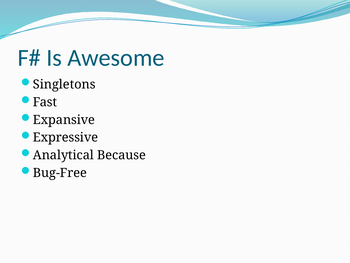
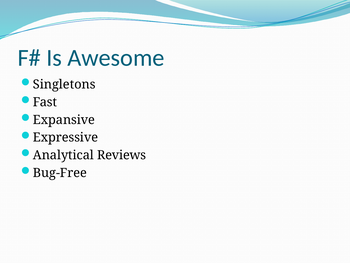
Because: Because -> Reviews
